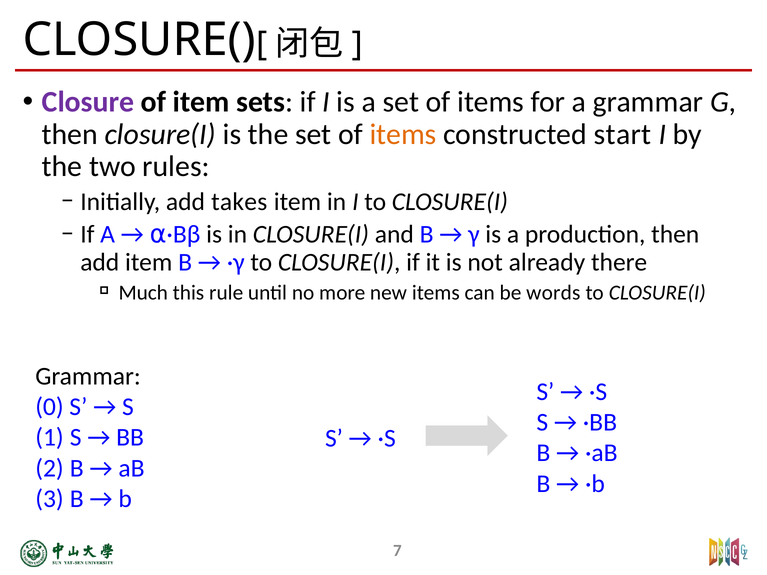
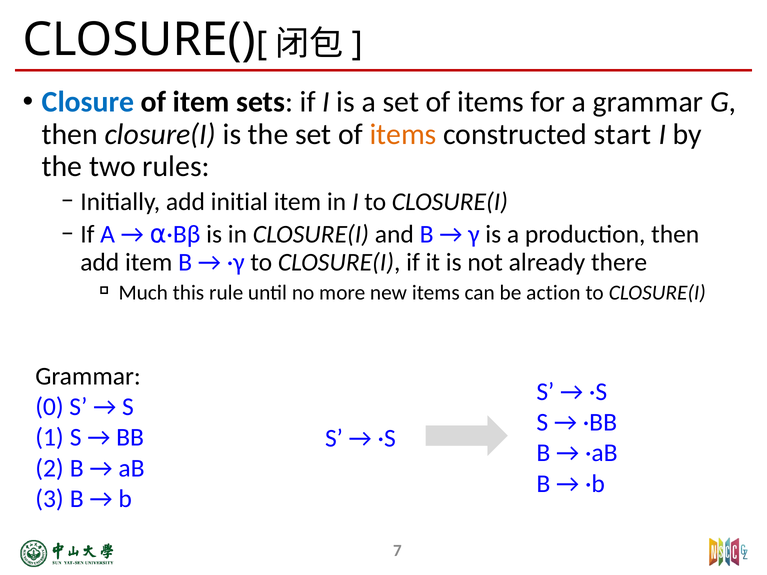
Closure colour: purple -> blue
takes: takes -> initial
words: words -> action
